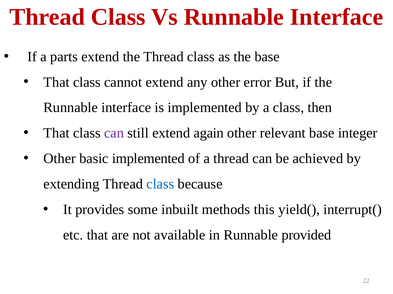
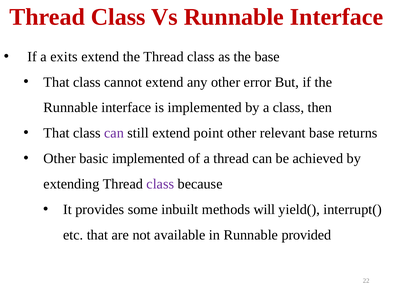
parts: parts -> exits
again: again -> point
integer: integer -> returns
class at (160, 184) colour: blue -> purple
this: this -> will
